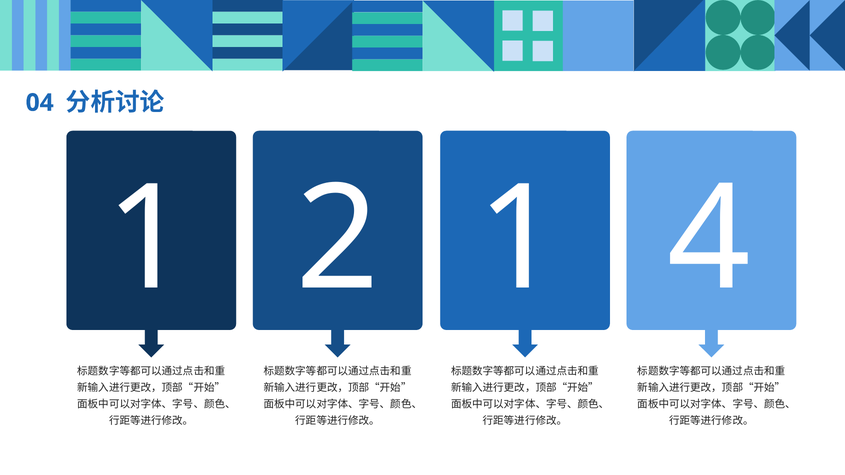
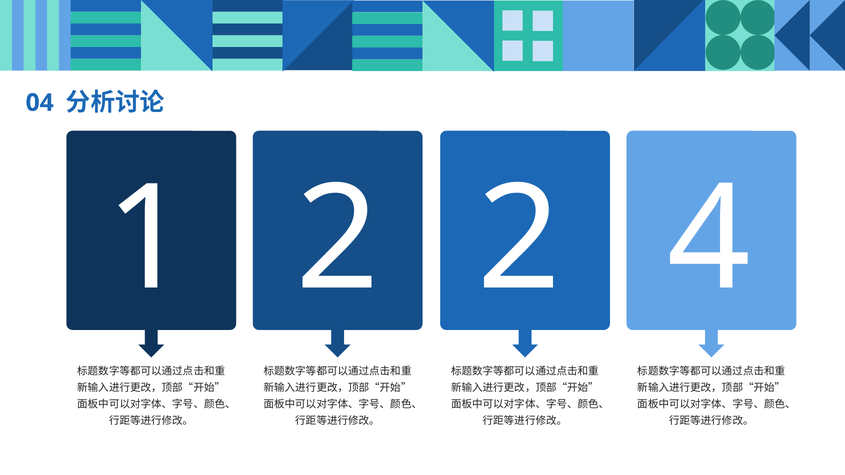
2 1: 1 -> 2
